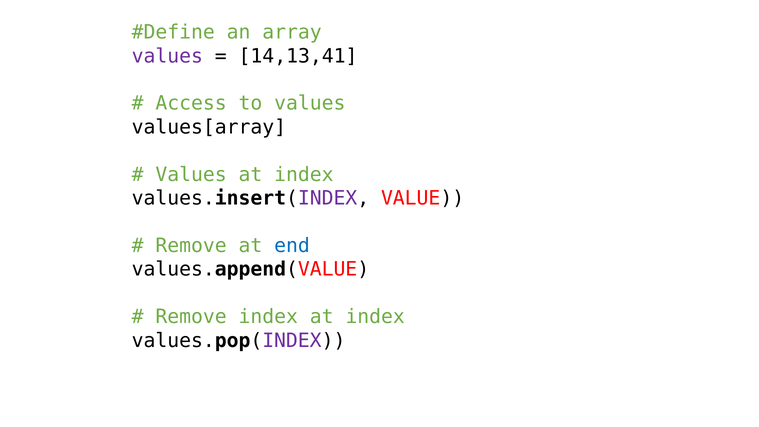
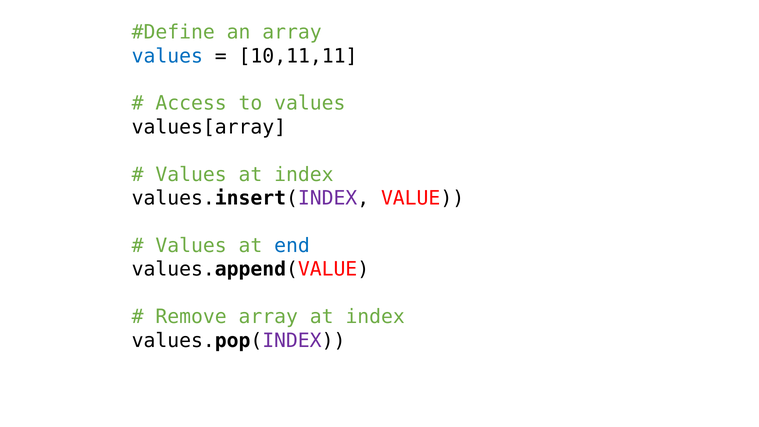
values at (167, 56) colour: purple -> blue
14,13,41: 14,13,41 -> 10,11,11
Remove at (191, 246): Remove -> Values
Remove index: index -> array
